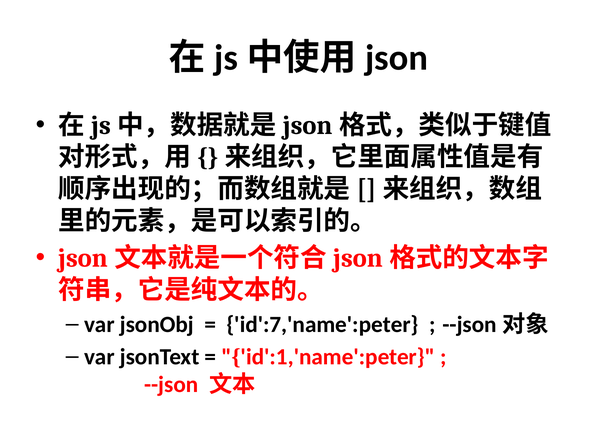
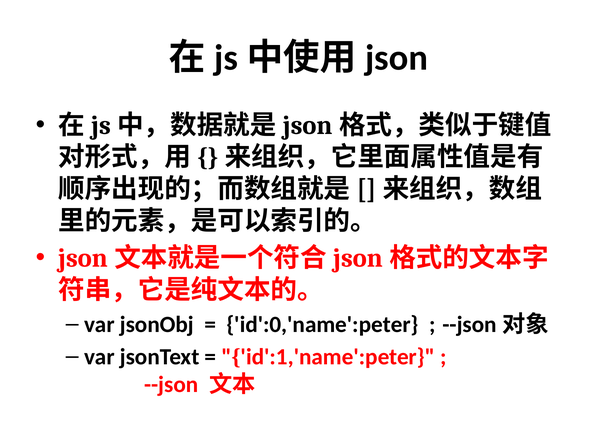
id':7,'name':peter: id':7,'name':peter -> id':0,'name':peter
